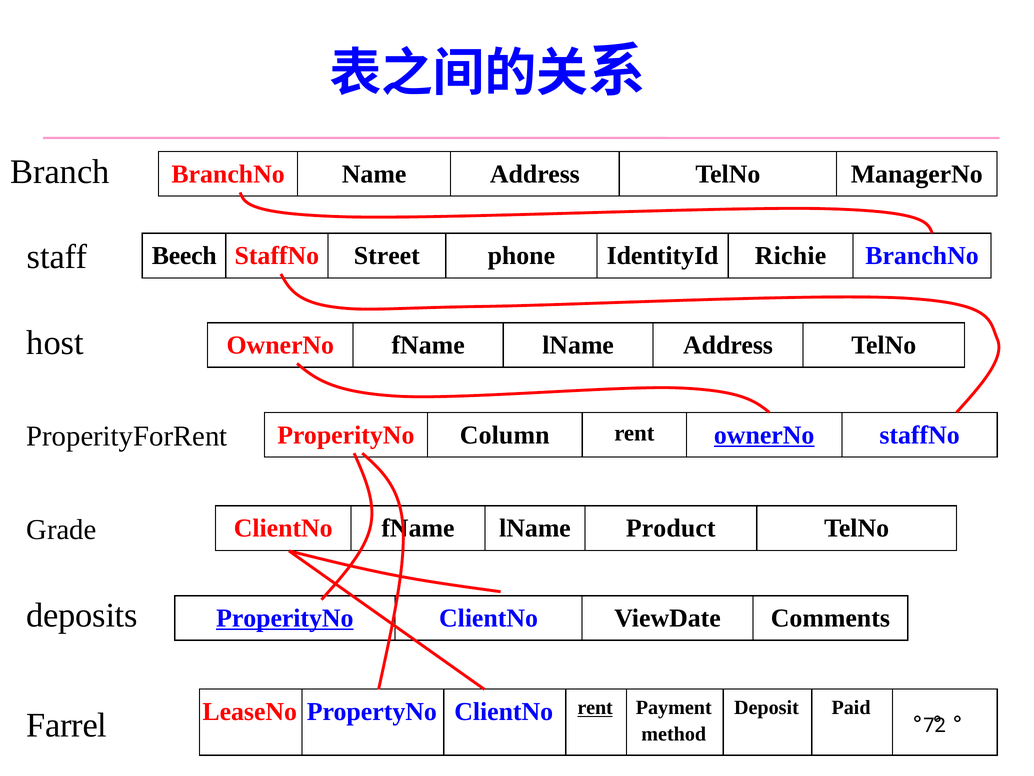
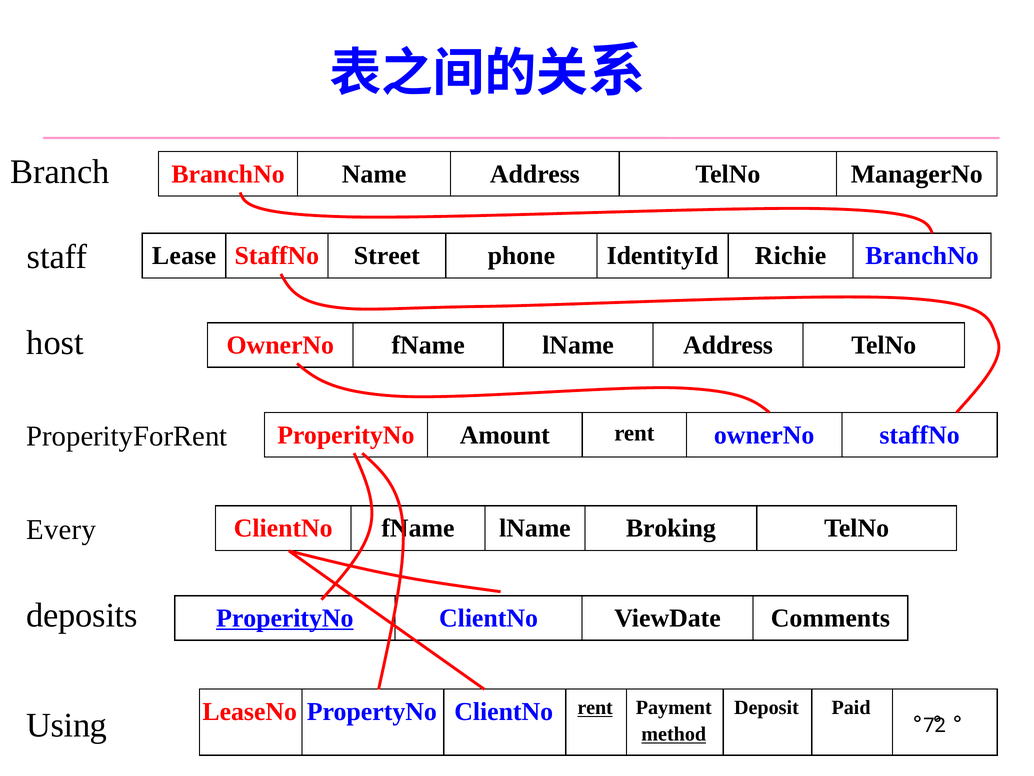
Beech: Beech -> Lease
Column: Column -> Amount
ownerNo at (764, 435) underline: present -> none
Product: Product -> Broking
Grade: Grade -> Every
Farrel: Farrel -> Using
method underline: none -> present
